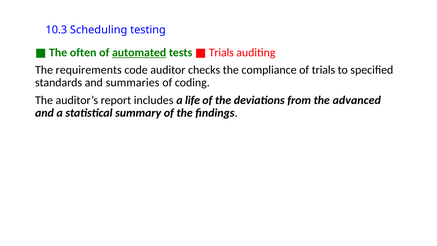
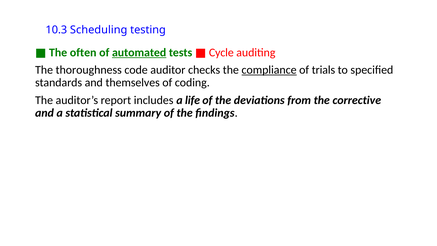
tests Trials: Trials -> Cycle
requirements: requirements -> thoroughness
compliance underline: none -> present
summaries: summaries -> themselves
advanced: advanced -> corrective
